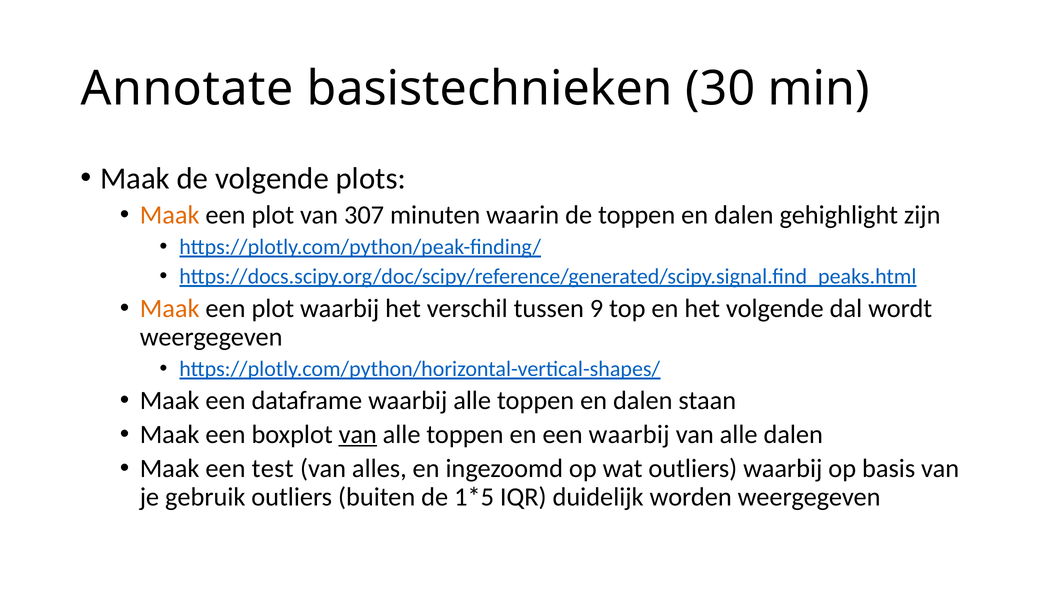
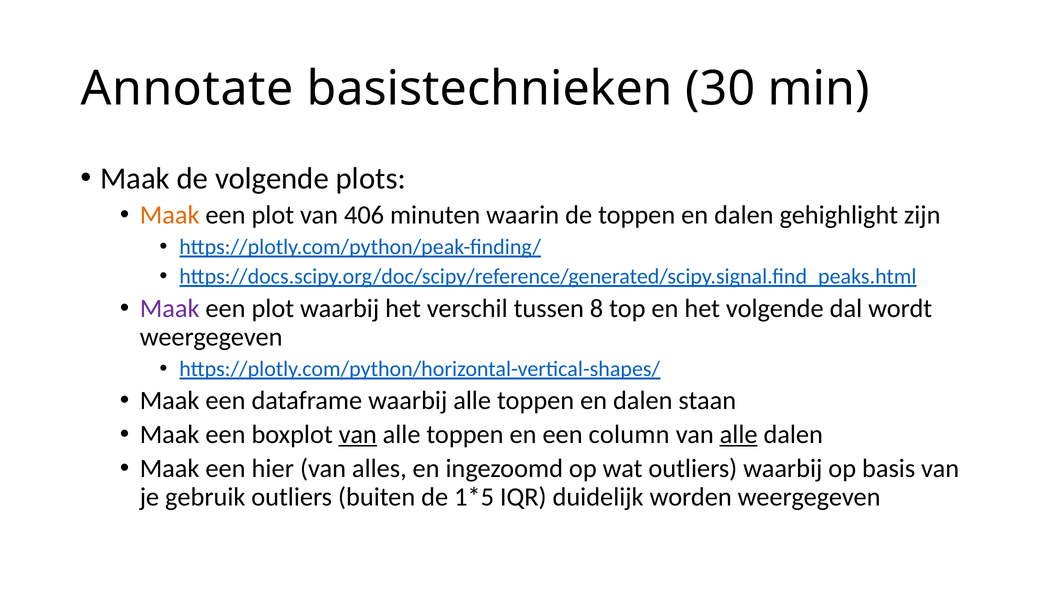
307: 307 -> 406
Maak at (170, 308) colour: orange -> purple
9: 9 -> 8
een waarbij: waarbij -> column
alle at (739, 434) underline: none -> present
test: test -> hier
